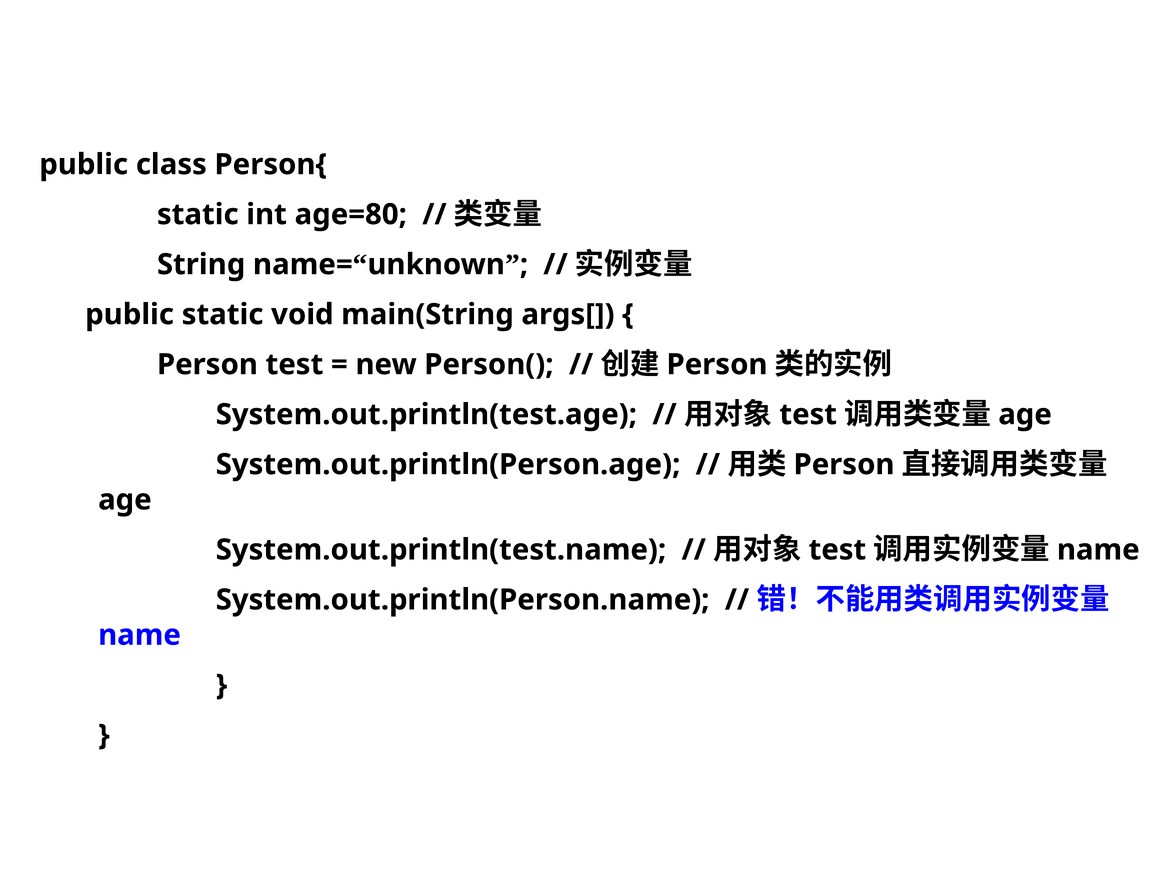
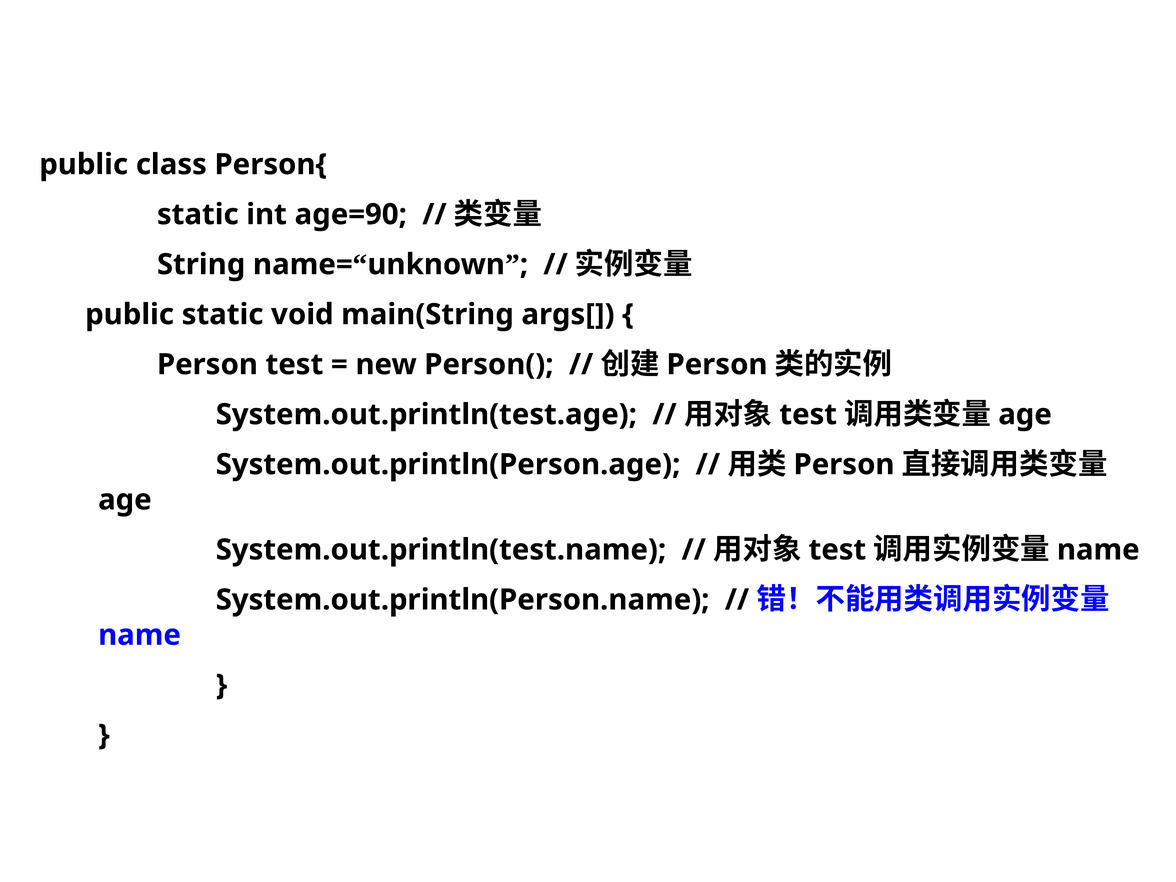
age=80: age=80 -> age=90
